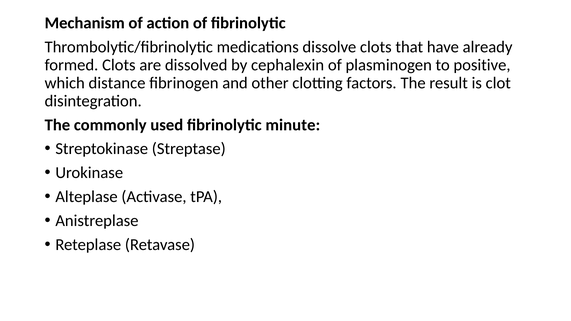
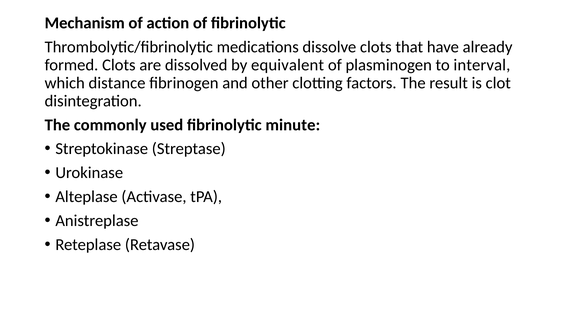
cephalexin: cephalexin -> equivalent
positive: positive -> interval
